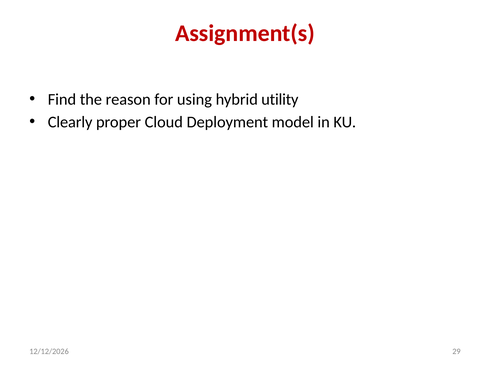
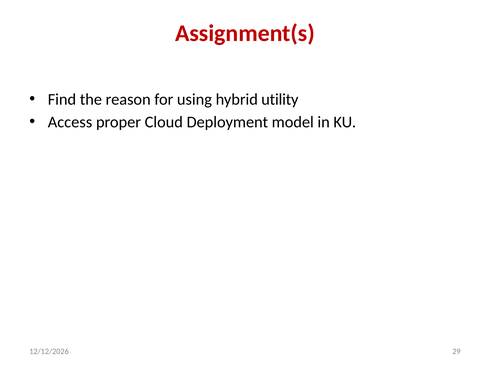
Clearly: Clearly -> Access
